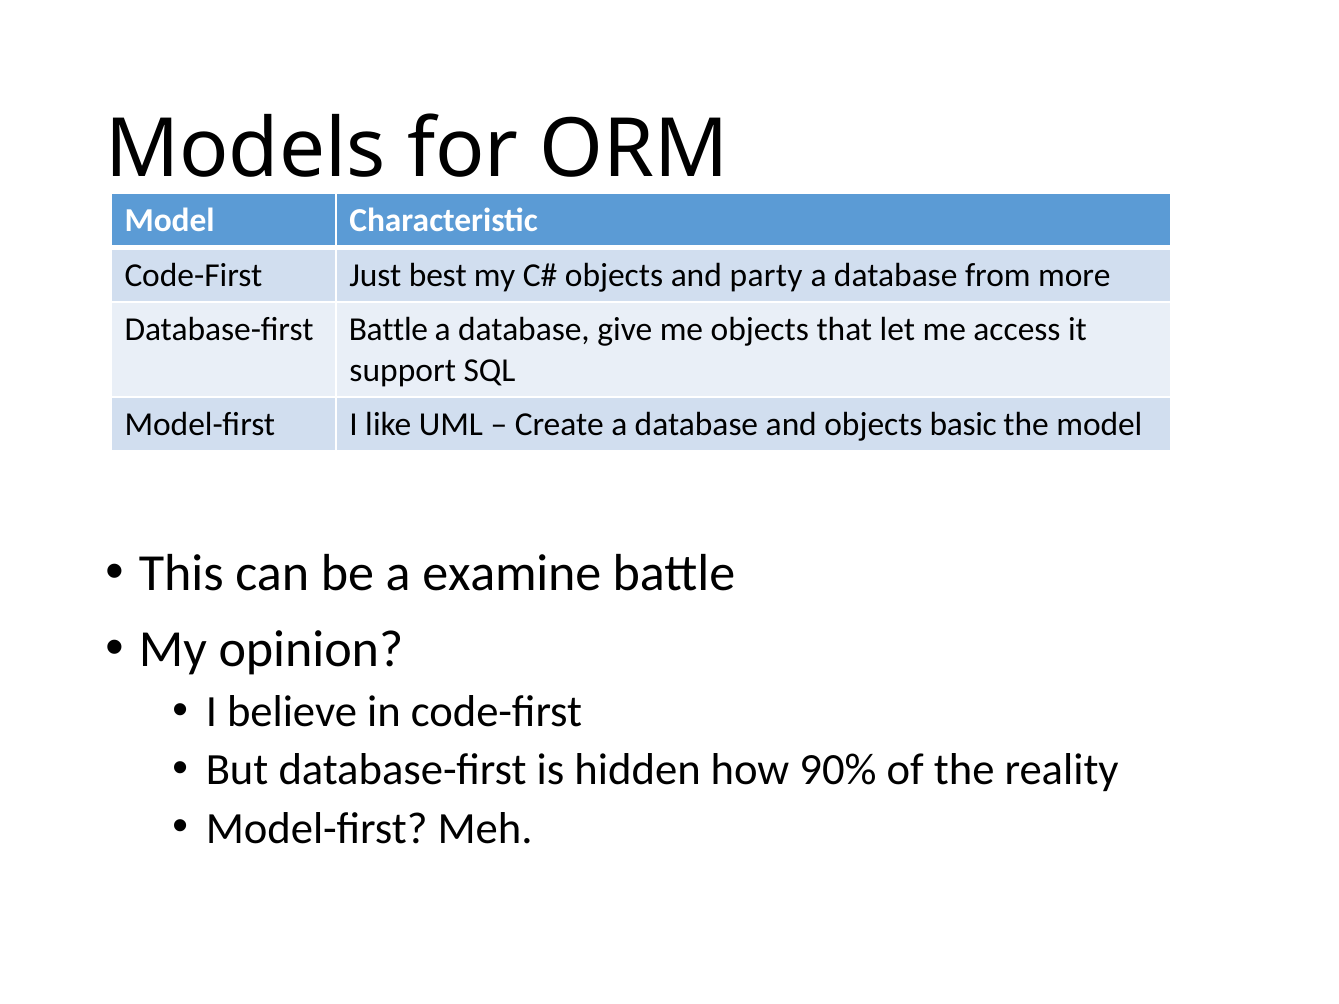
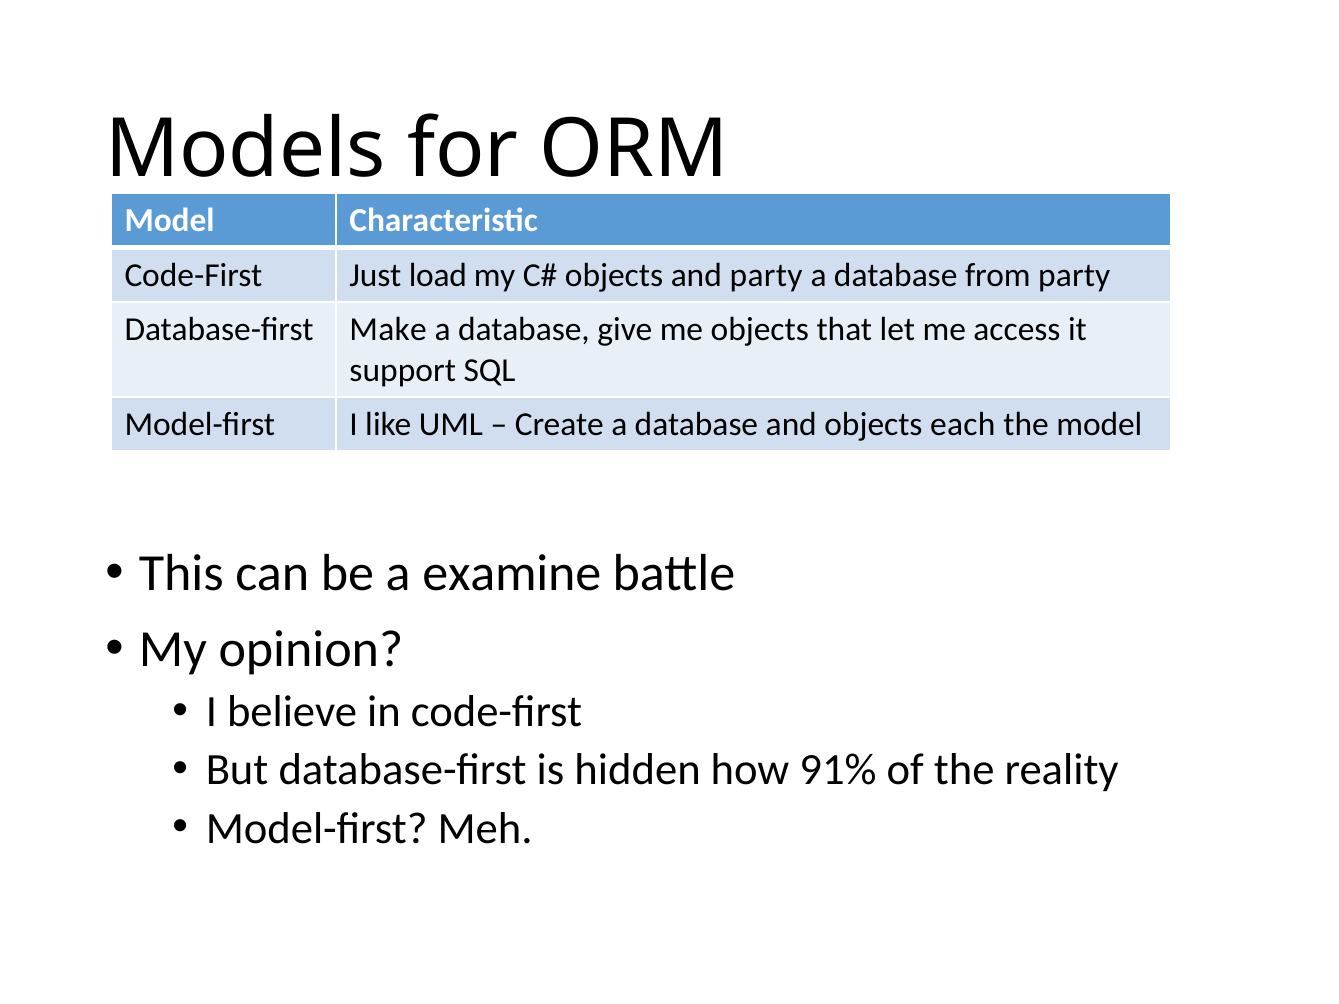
best: best -> load
from more: more -> party
Database-first Battle: Battle -> Make
basic: basic -> each
90%: 90% -> 91%
